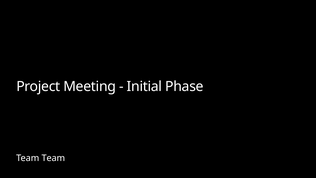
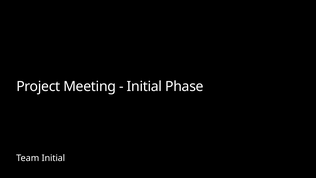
Team Team: Team -> Initial
